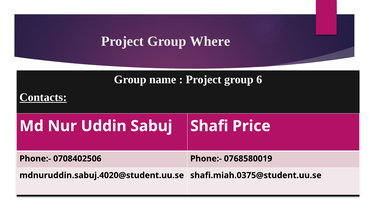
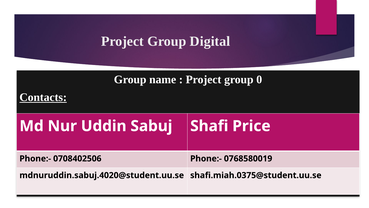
Where: Where -> Digital
6: 6 -> 0
